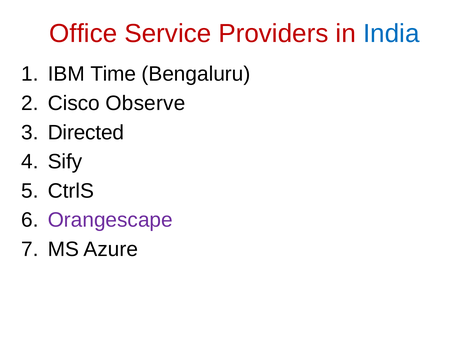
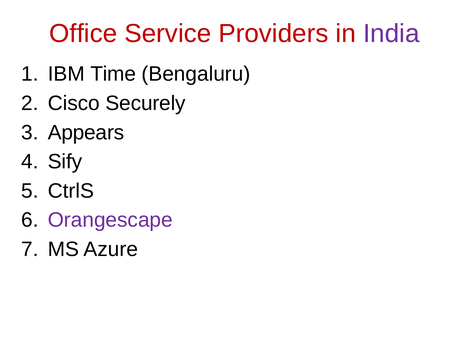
India colour: blue -> purple
Observe: Observe -> Securely
Directed: Directed -> Appears
